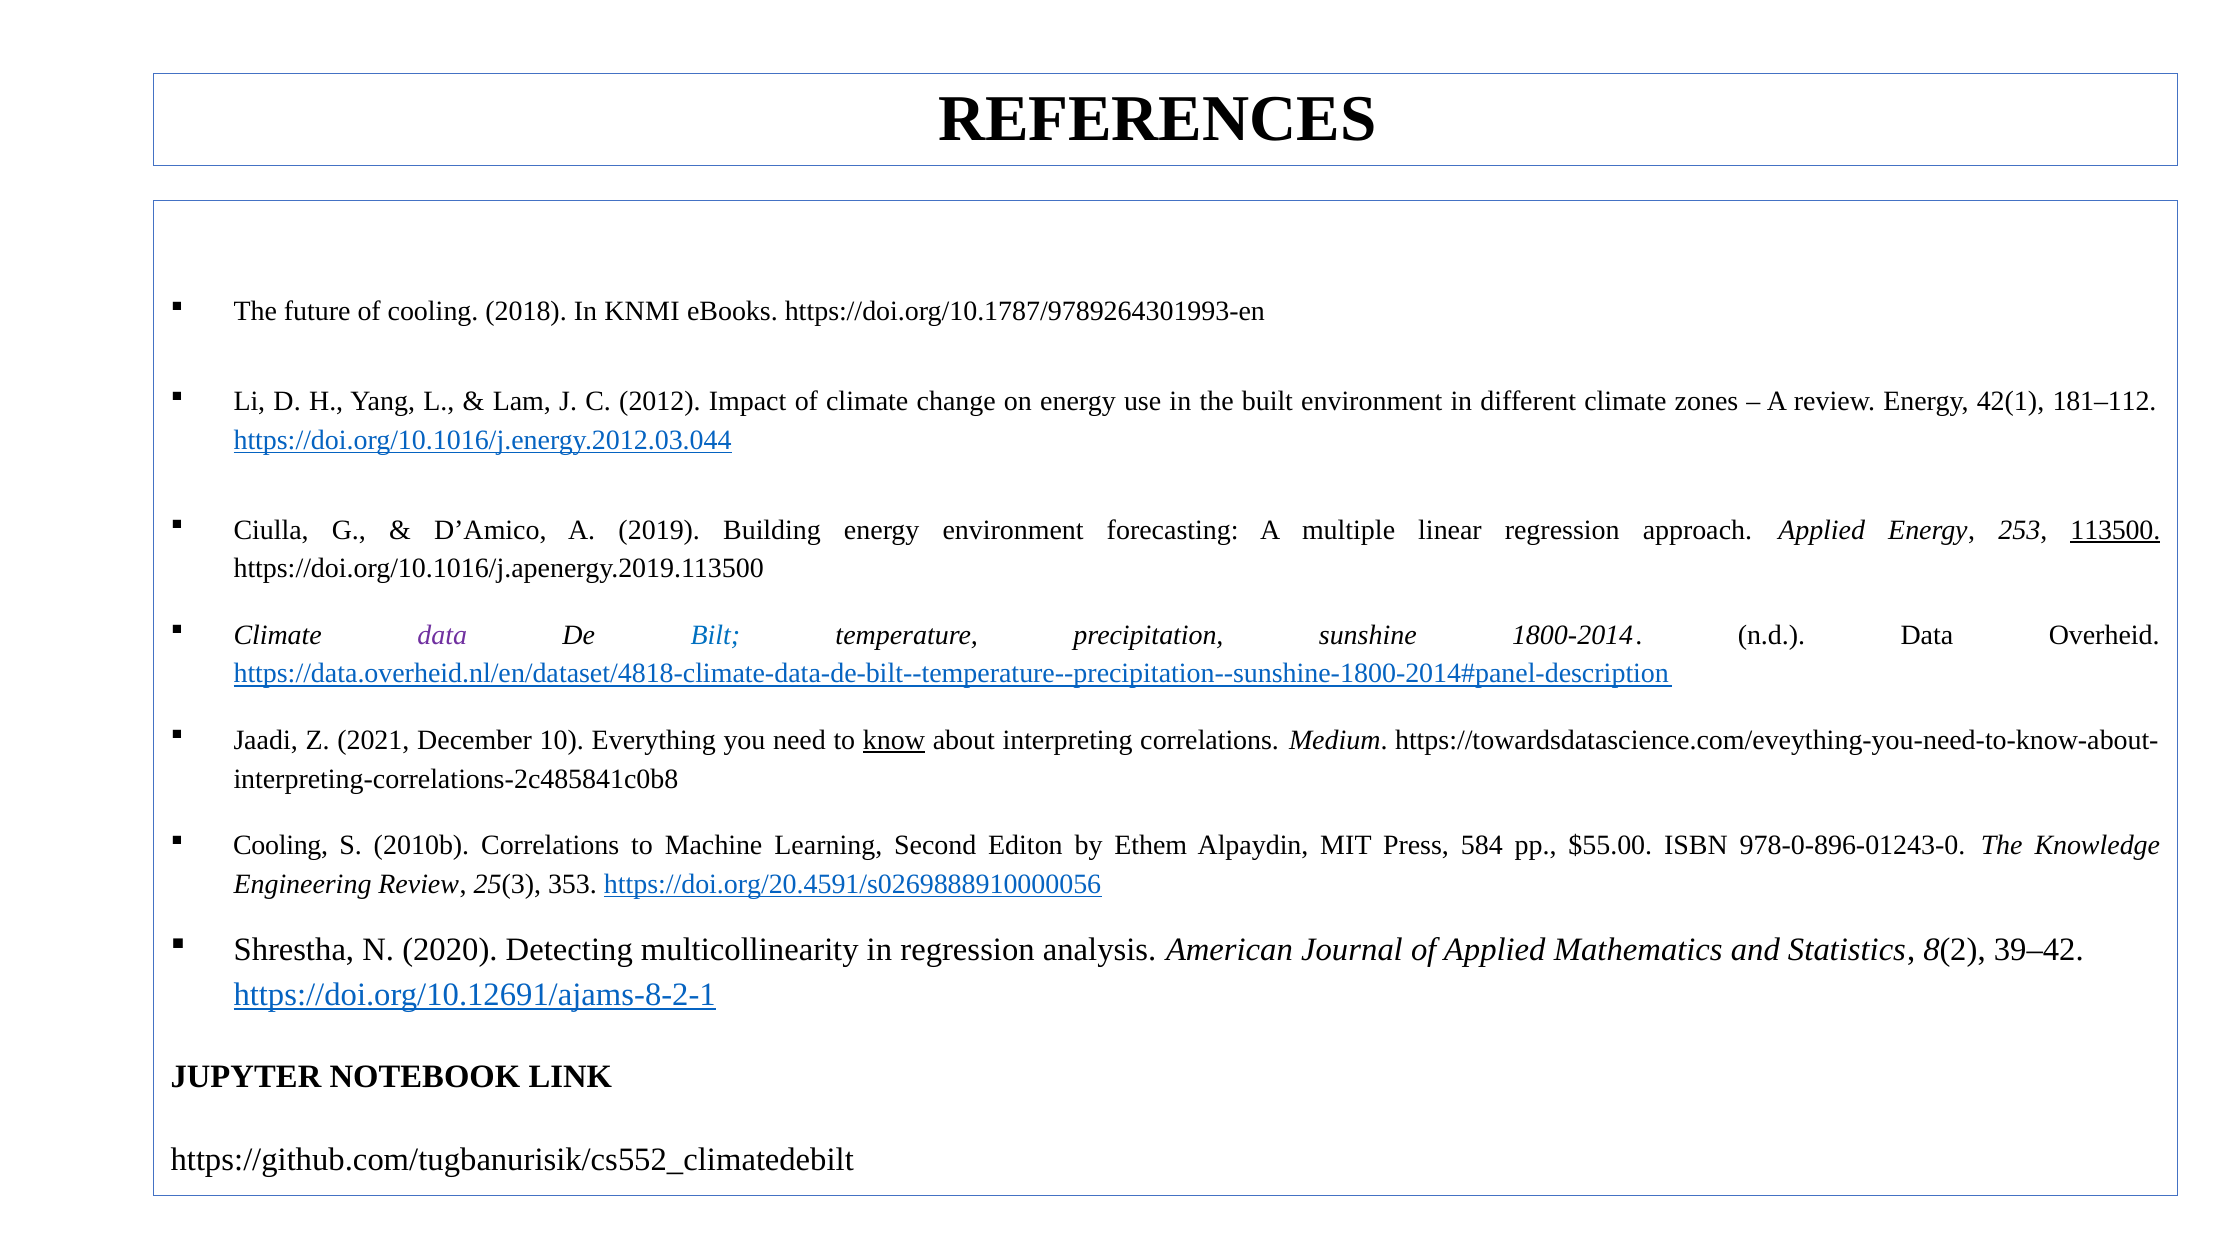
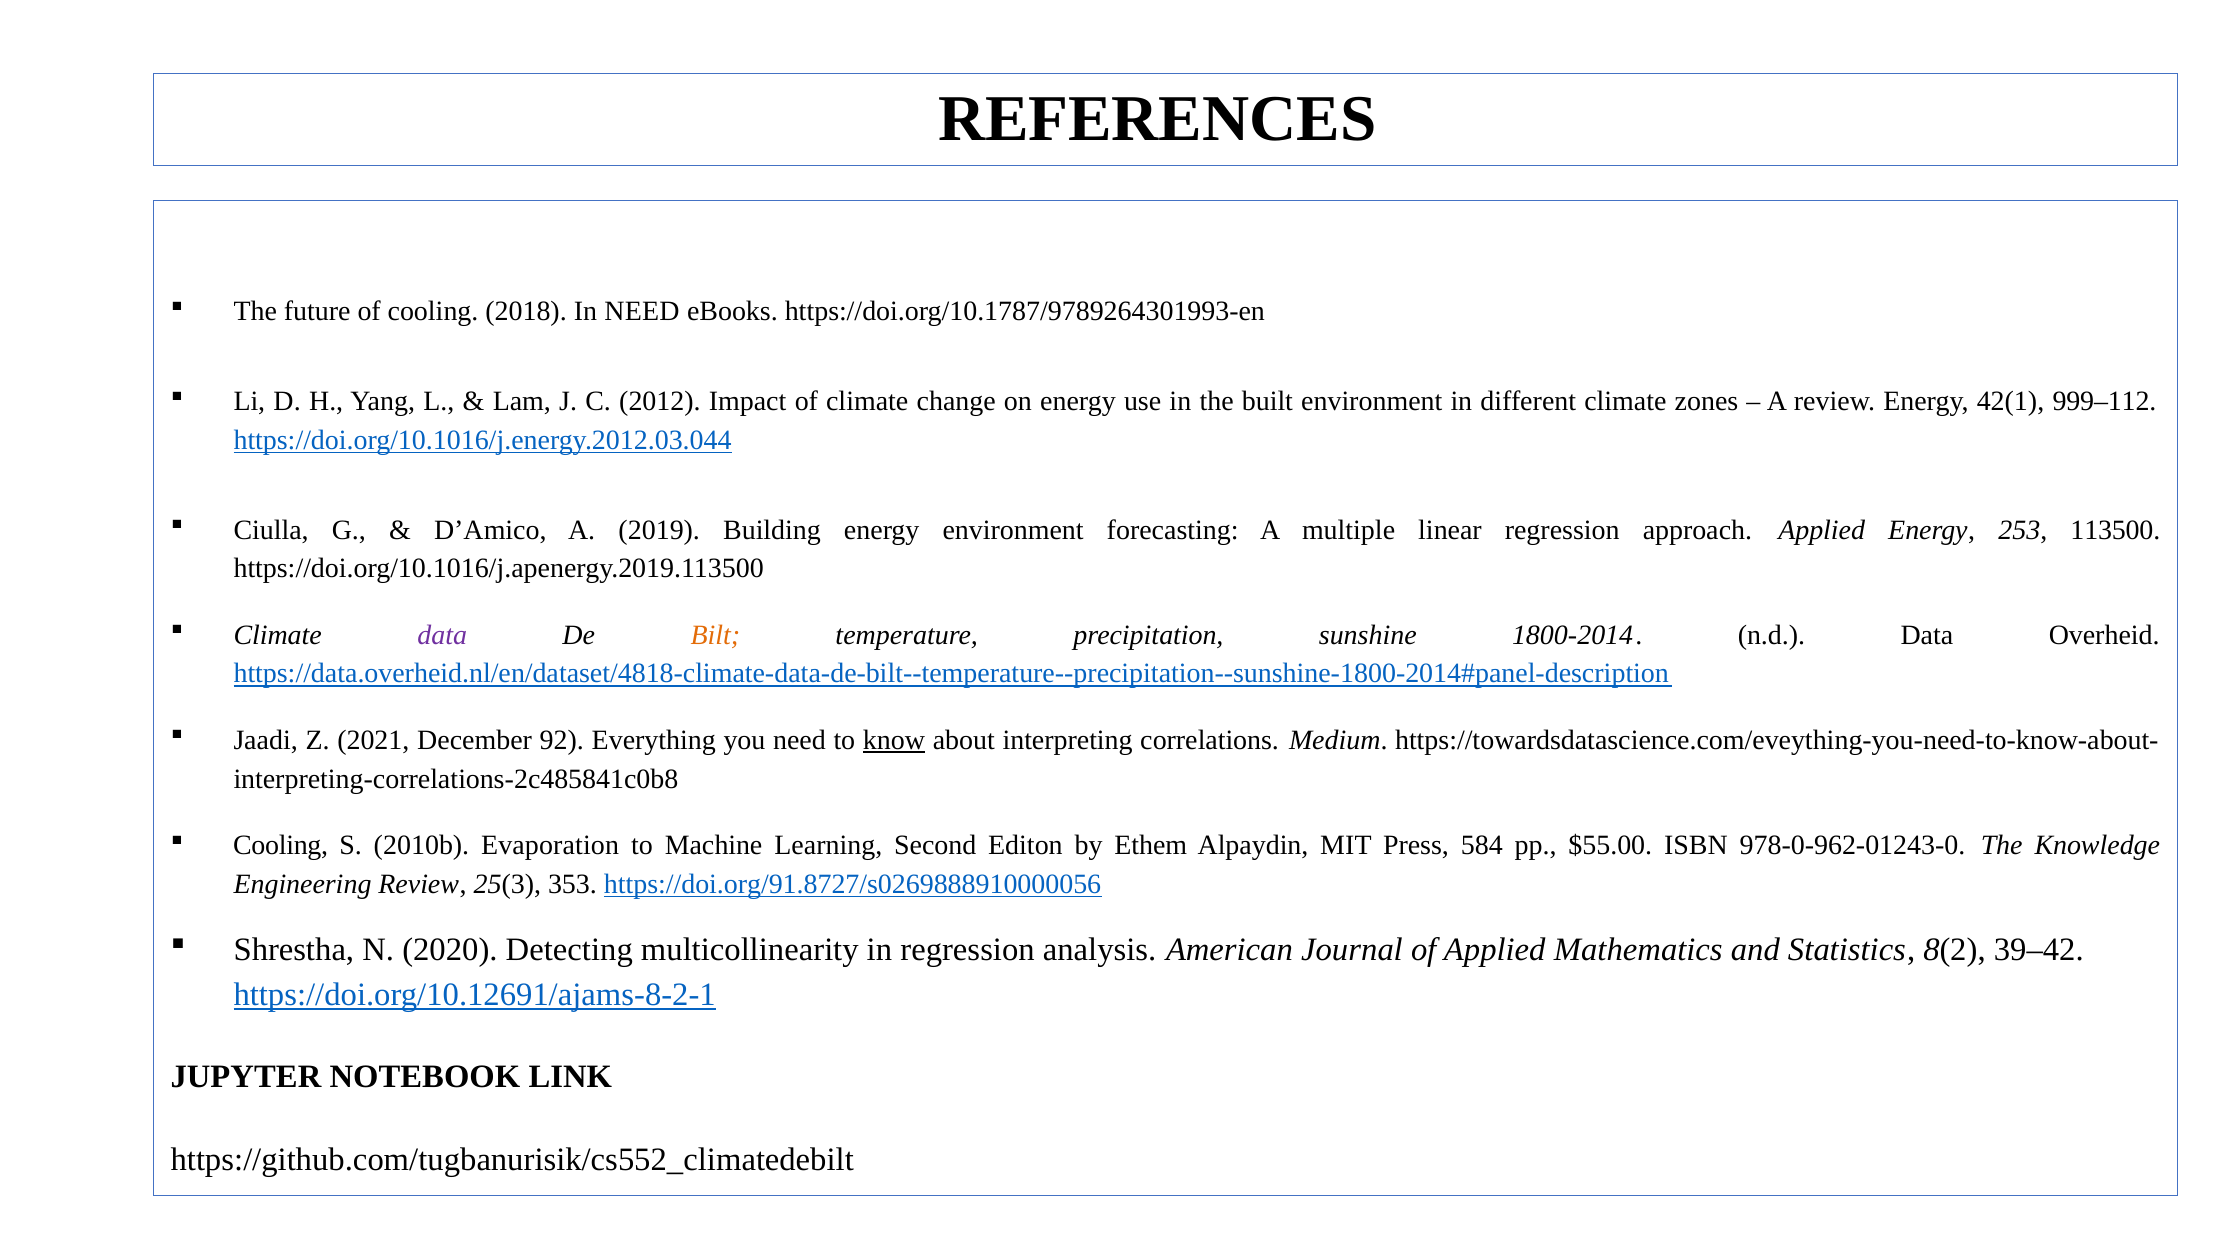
In KNMI: KNMI -> NEED
181–112: 181–112 -> 999–112
113500 underline: present -> none
Bilt colour: blue -> orange
10: 10 -> 92
2010b Correlations: Correlations -> Evaporation
978-0-896-01243-0: 978-0-896-01243-0 -> 978-0-962-01243-0
https://doi.org/20.4591/s0269888910000056: https://doi.org/20.4591/s0269888910000056 -> https://doi.org/91.8727/s0269888910000056
